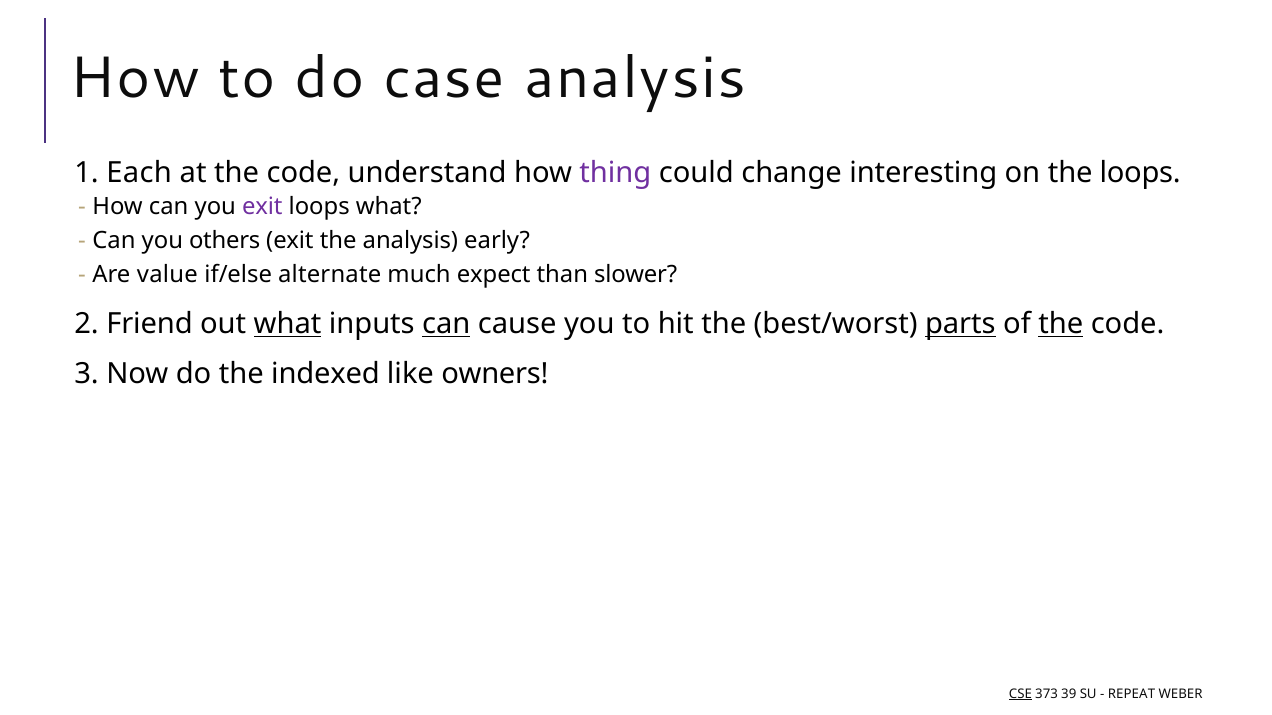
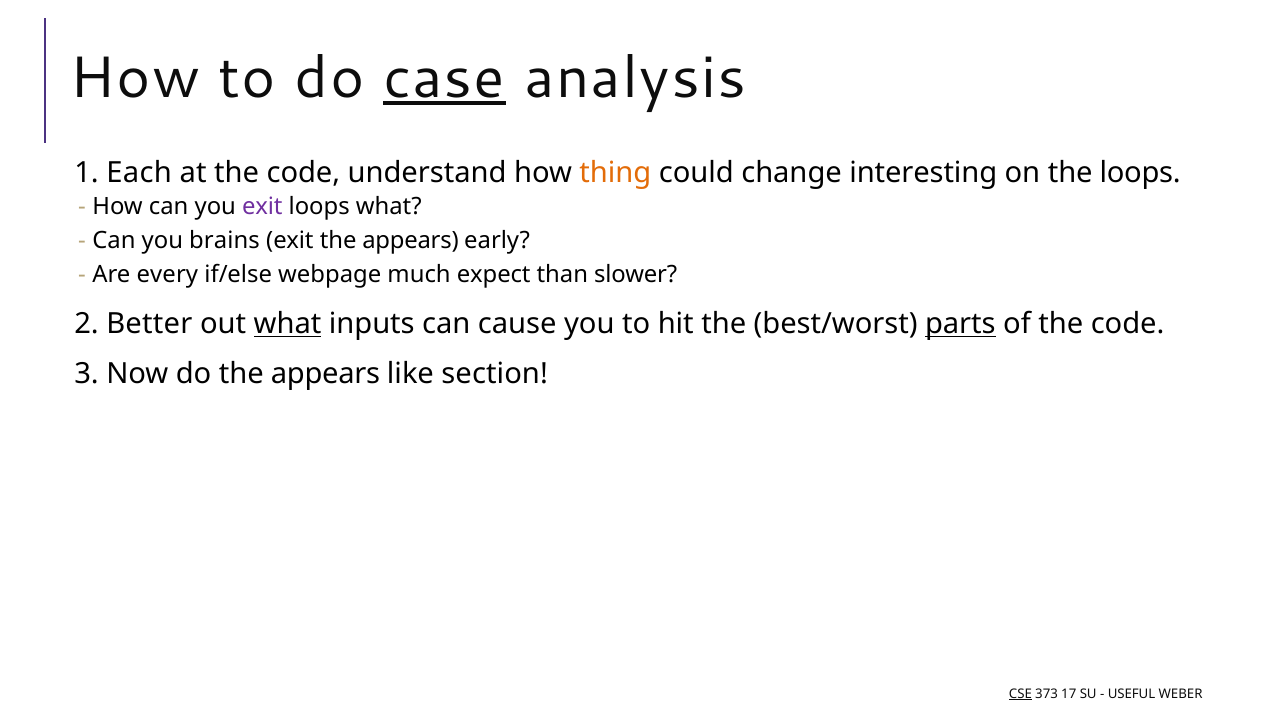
case underline: none -> present
thing colour: purple -> orange
others: others -> brains
exit the analysis: analysis -> appears
value: value -> every
alternate: alternate -> webpage
Friend: Friend -> Better
can at (446, 324) underline: present -> none
the at (1061, 324) underline: present -> none
do the indexed: indexed -> appears
owners: owners -> section
39: 39 -> 17
REPEAT: REPEAT -> USEFUL
